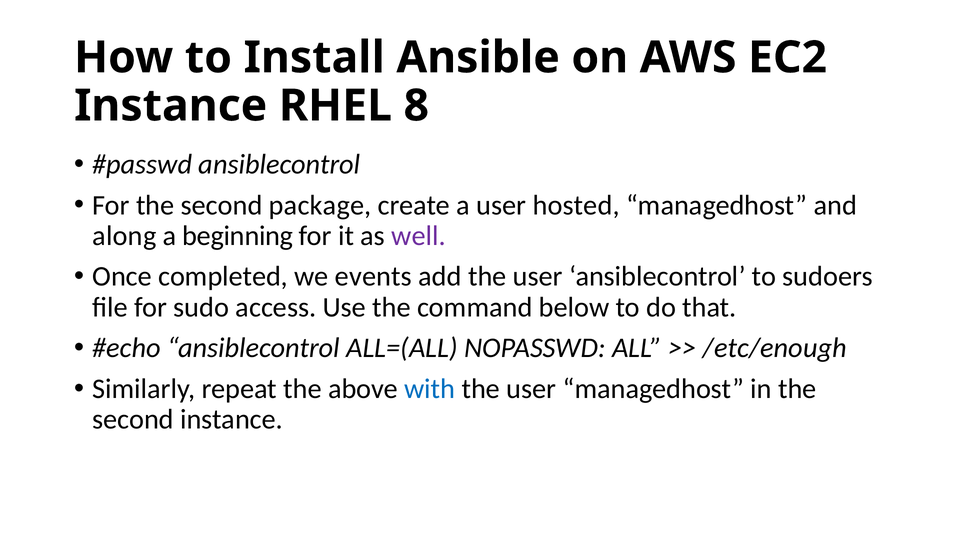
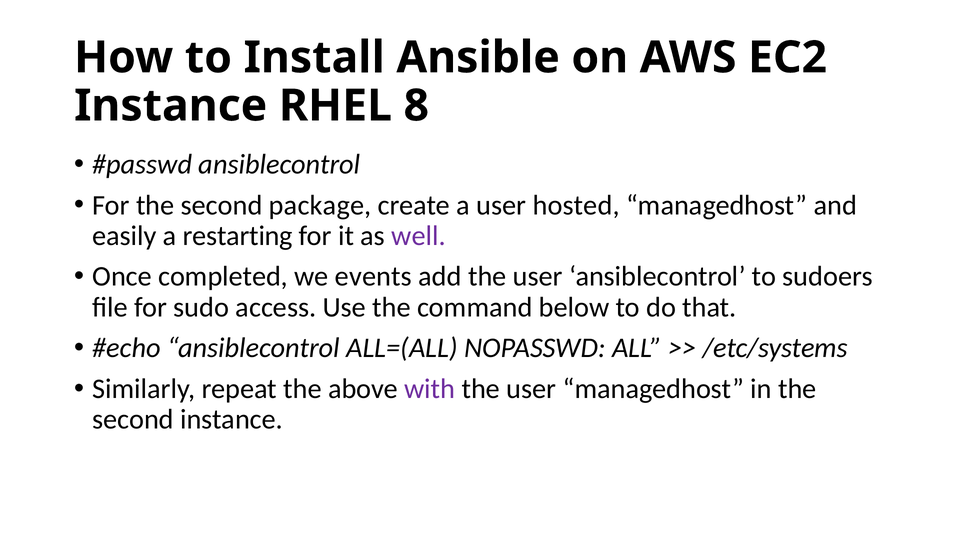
along: along -> easily
beginning: beginning -> restarting
/etc/enough: /etc/enough -> /etc/systems
with colour: blue -> purple
